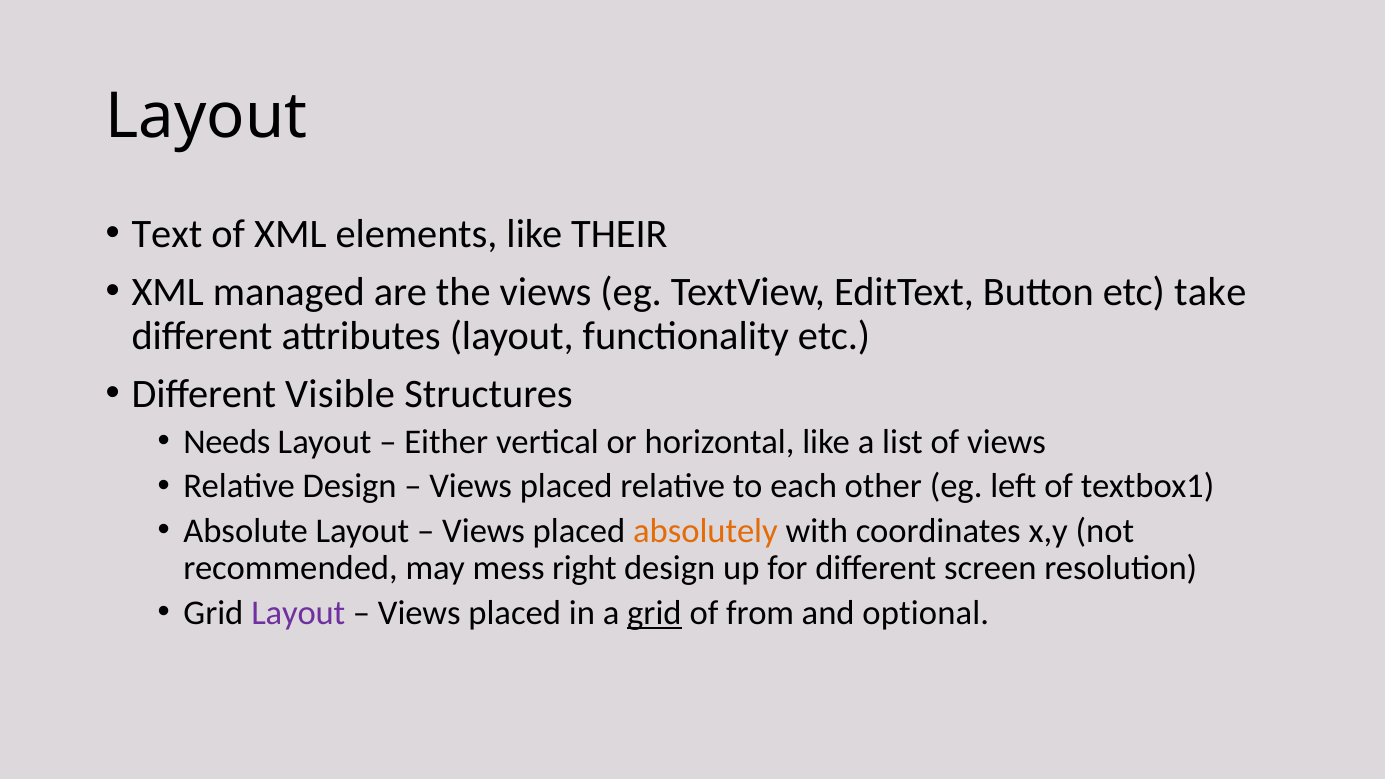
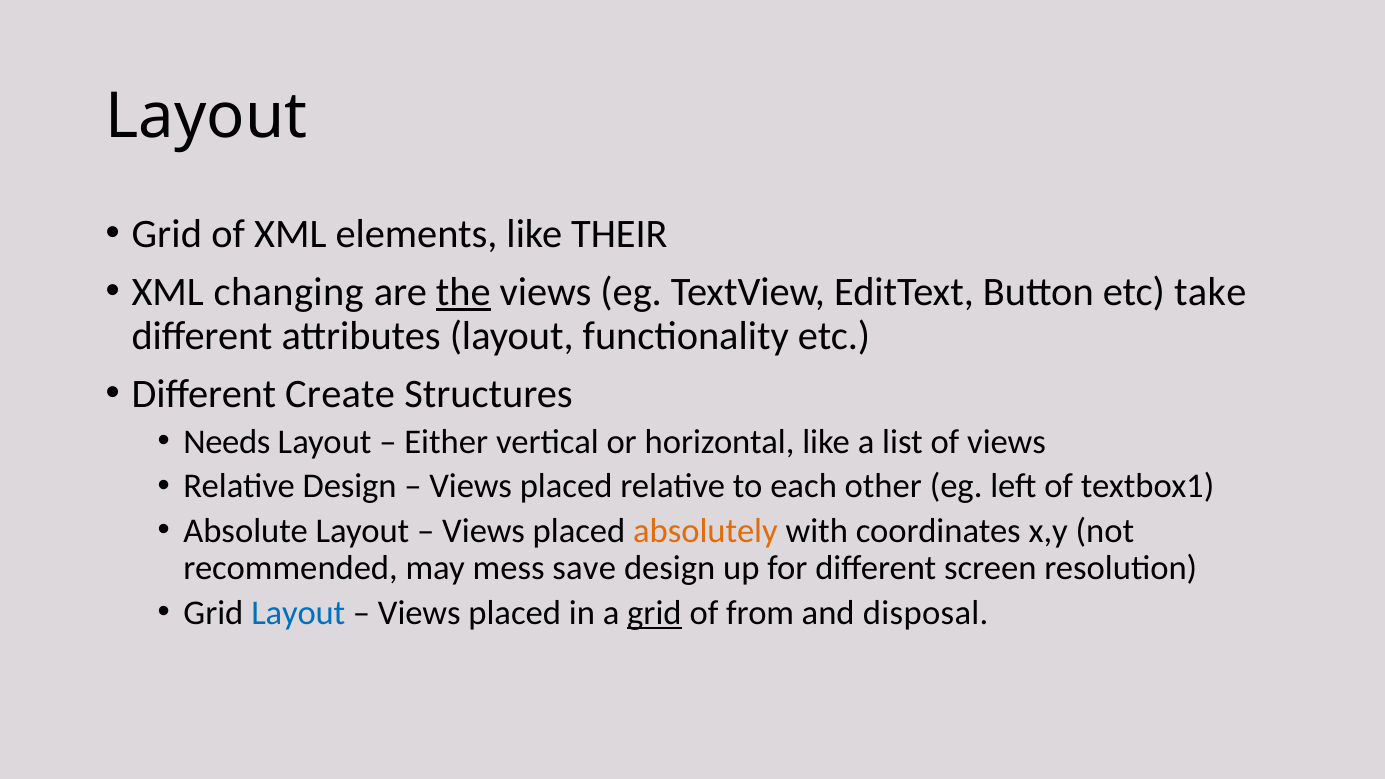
Text at (167, 234): Text -> Grid
managed: managed -> changing
the underline: none -> present
Visible: Visible -> Create
right: right -> save
Layout at (298, 613) colour: purple -> blue
optional: optional -> disposal
